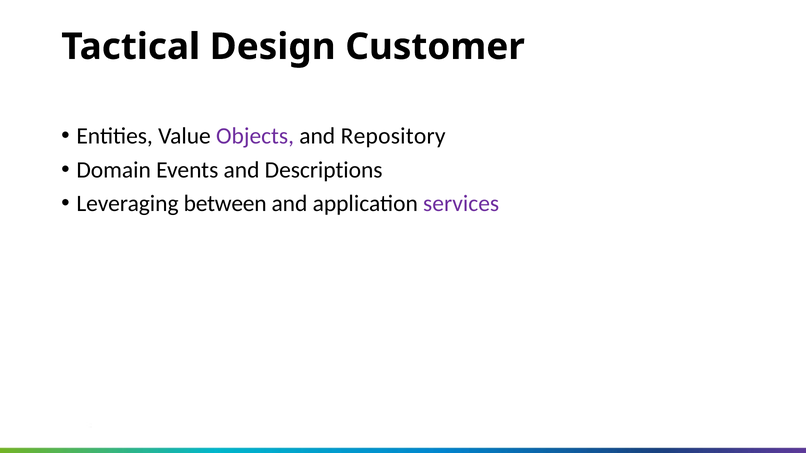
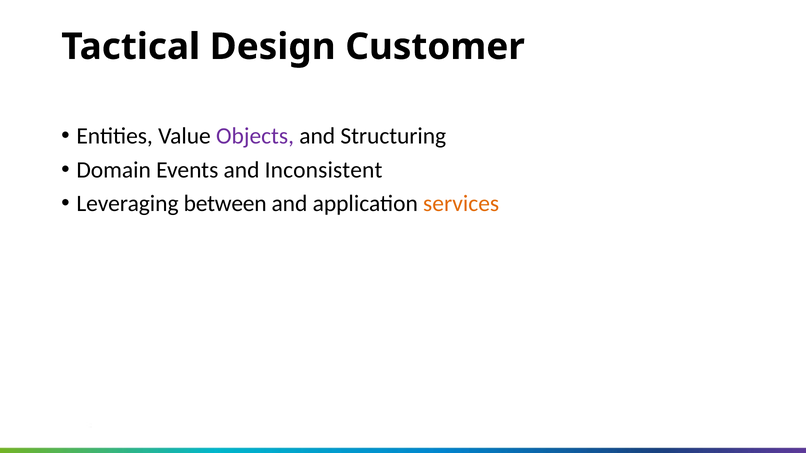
Repository: Repository -> Structuring
Descriptions: Descriptions -> Inconsistent
services colour: purple -> orange
